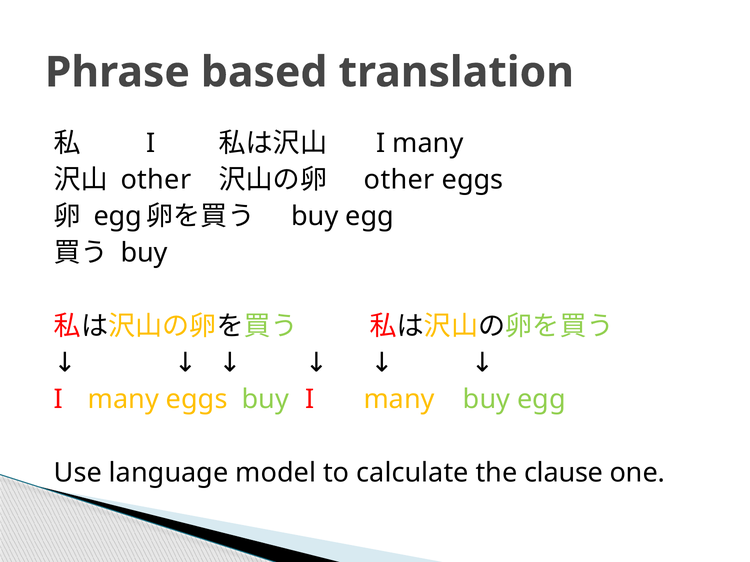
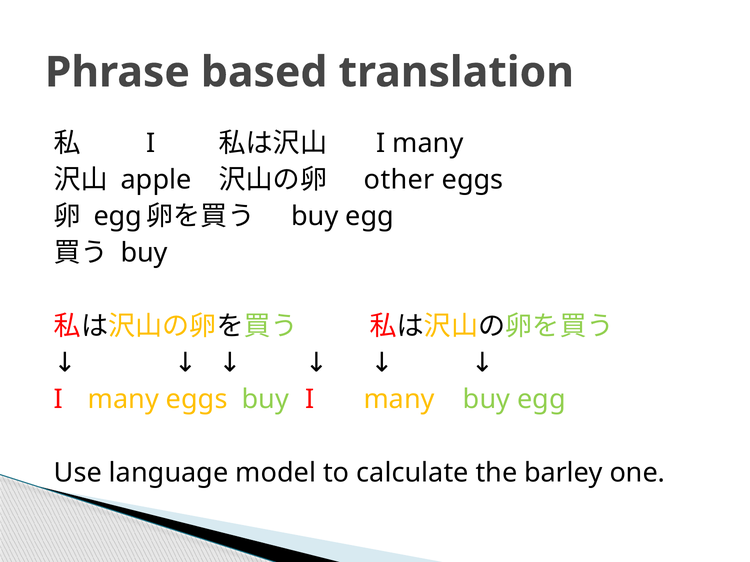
other at (156, 180): other -> apple
clause: clause -> barley
